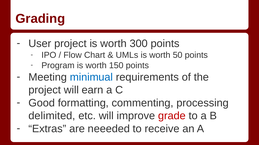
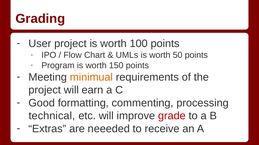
300: 300 -> 100
minimual colour: blue -> orange
delimited: delimited -> technical
